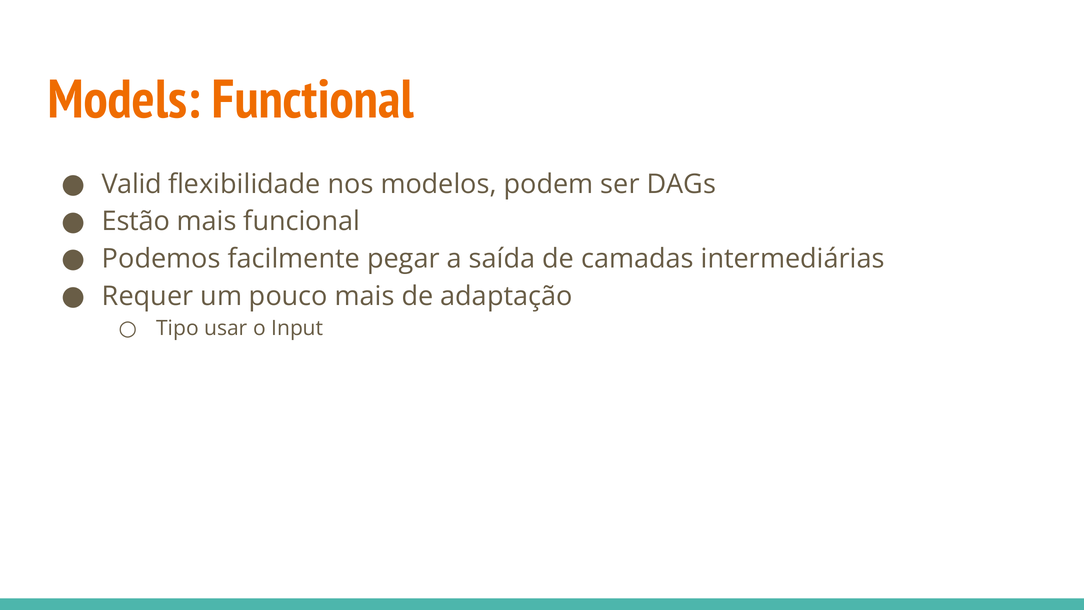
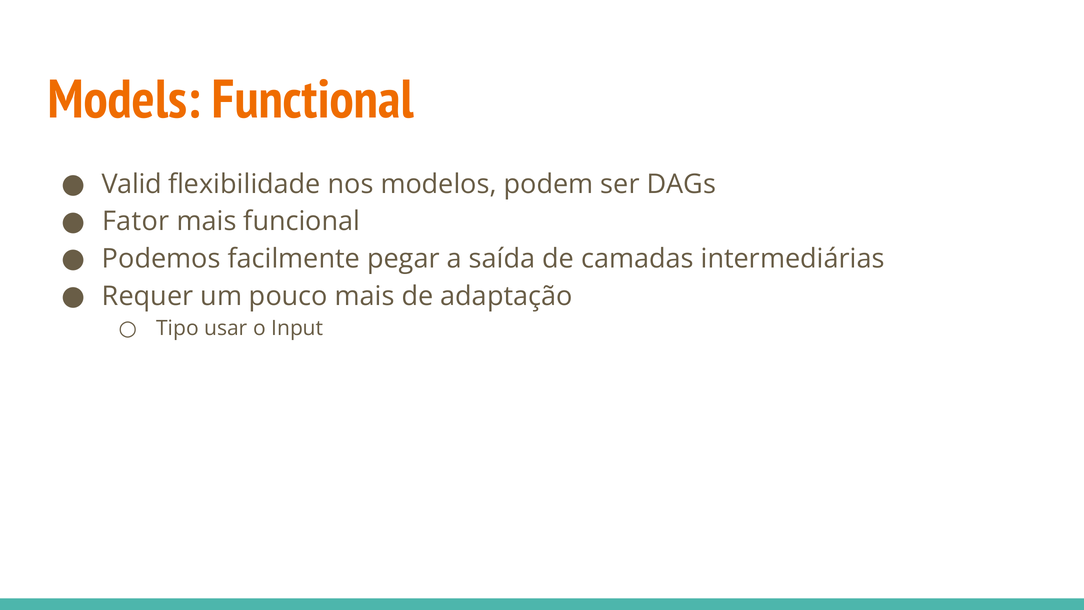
Estão: Estão -> Fator
